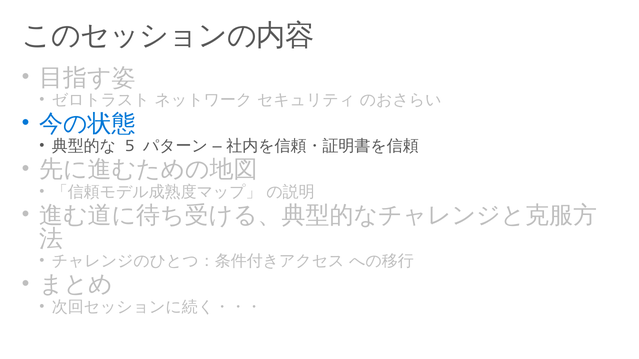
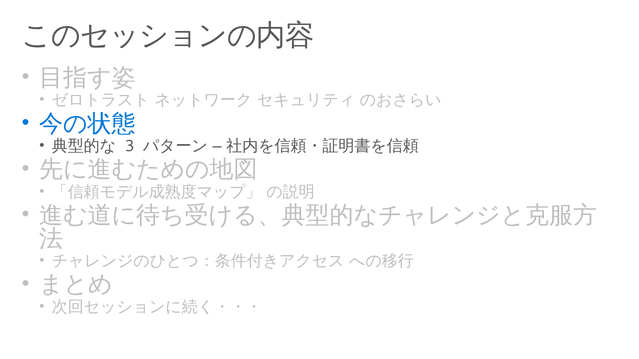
5: 5 -> 3
